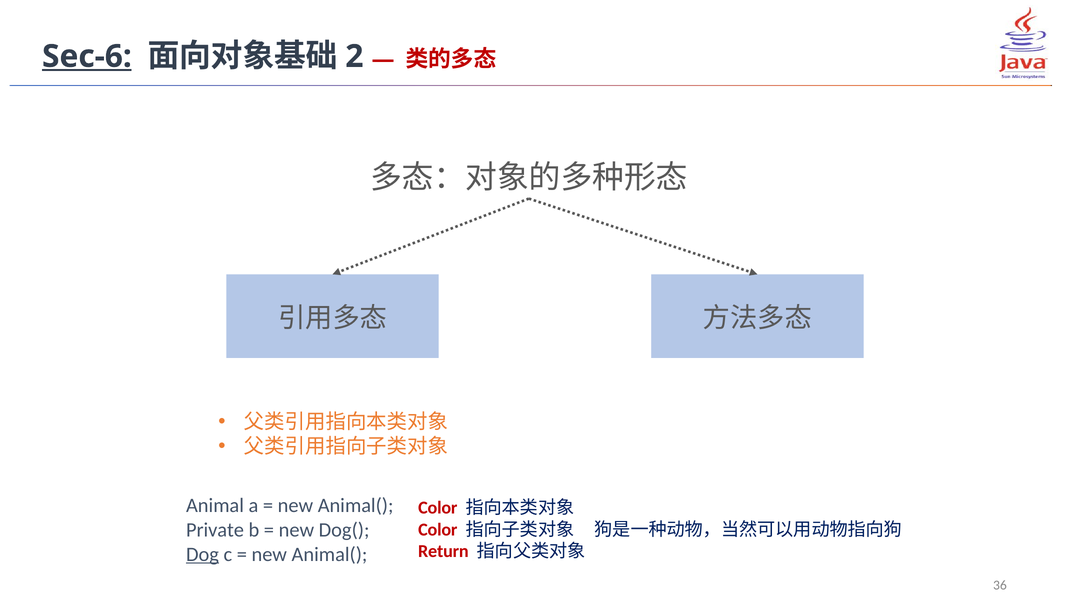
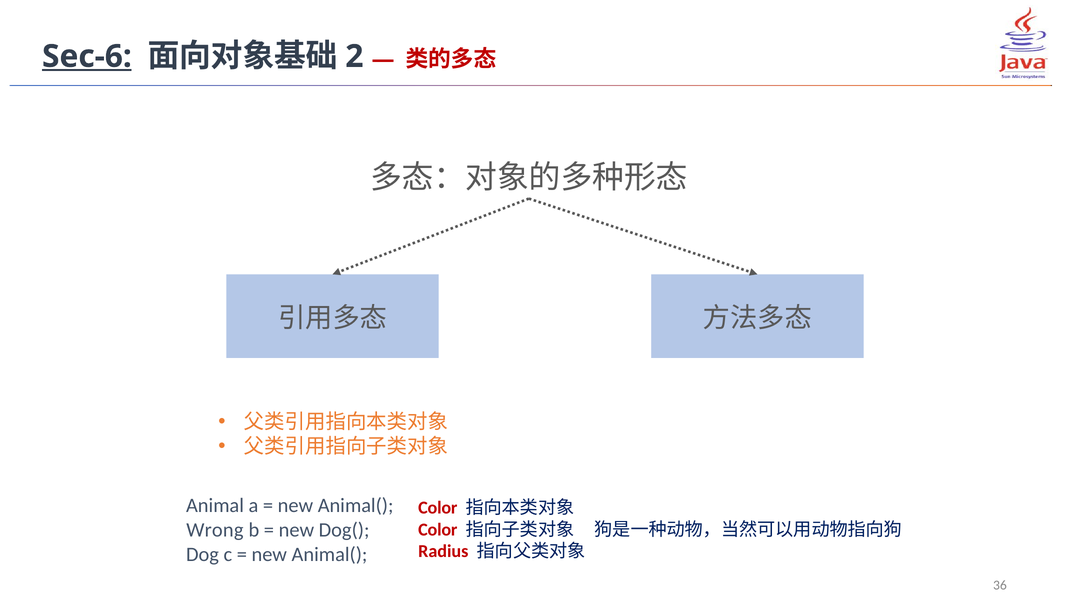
Private: Private -> Wrong
Return: Return -> Radius
Dog underline: present -> none
